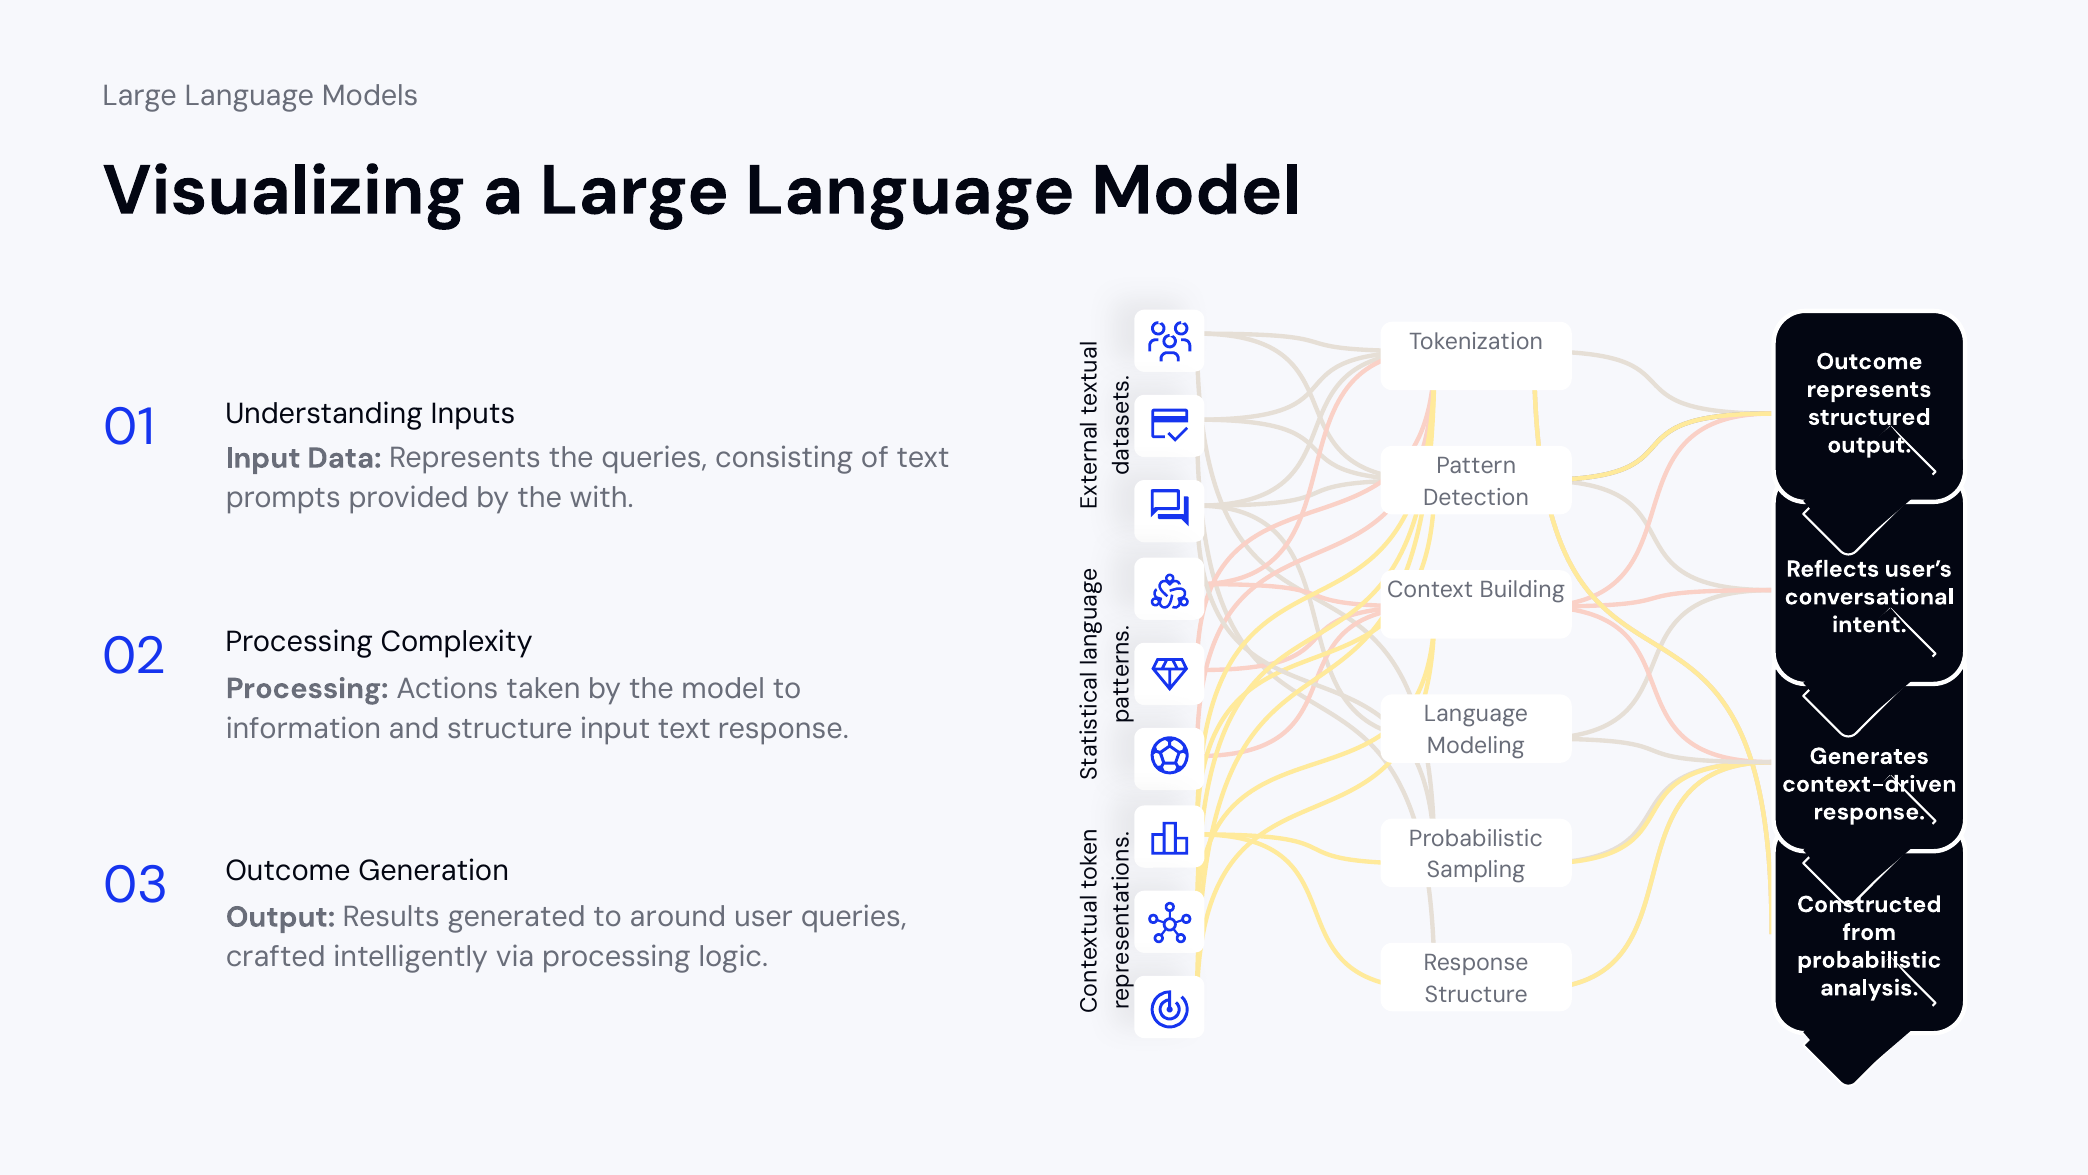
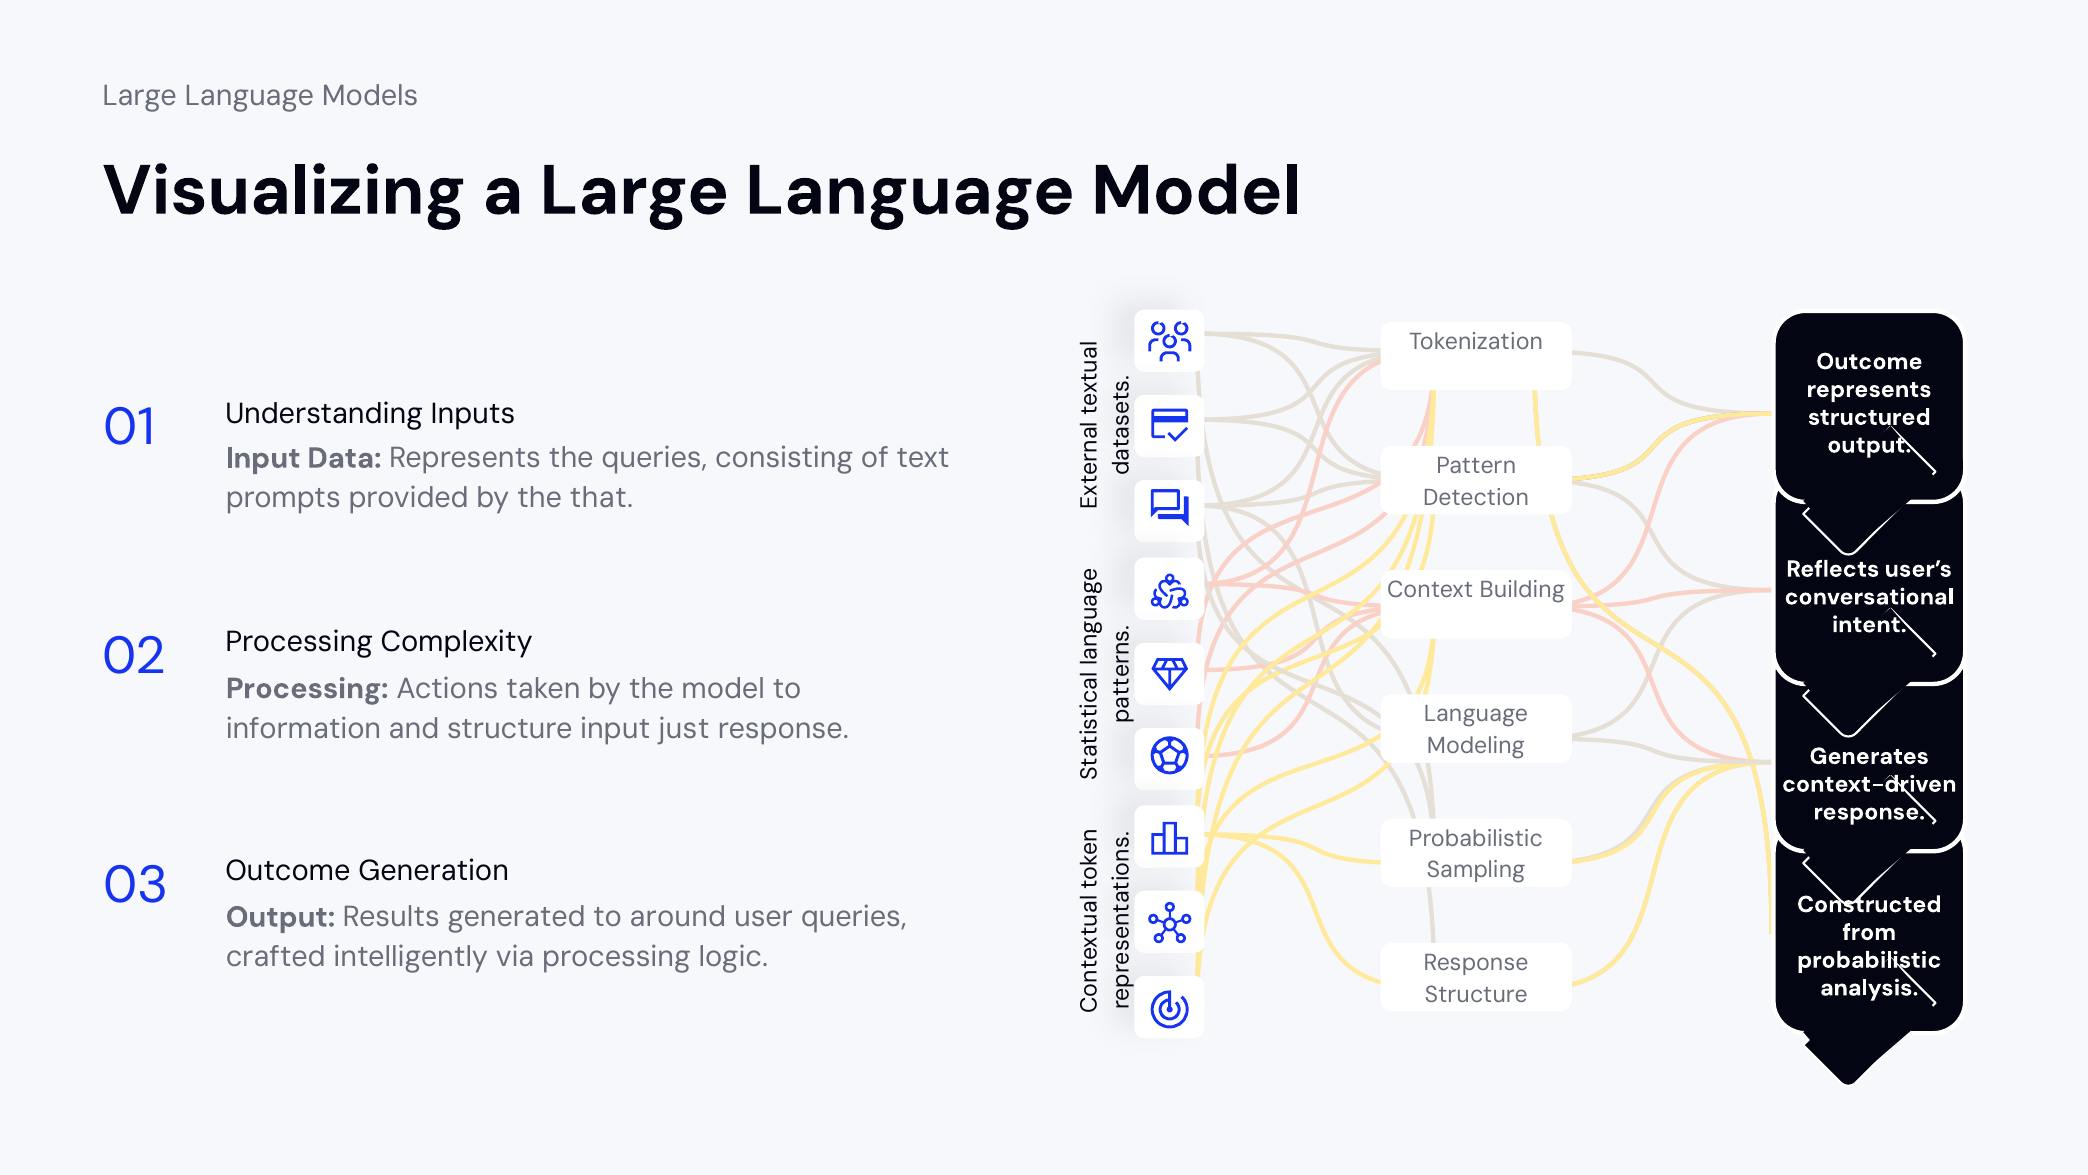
with: with -> that
input text: text -> just
